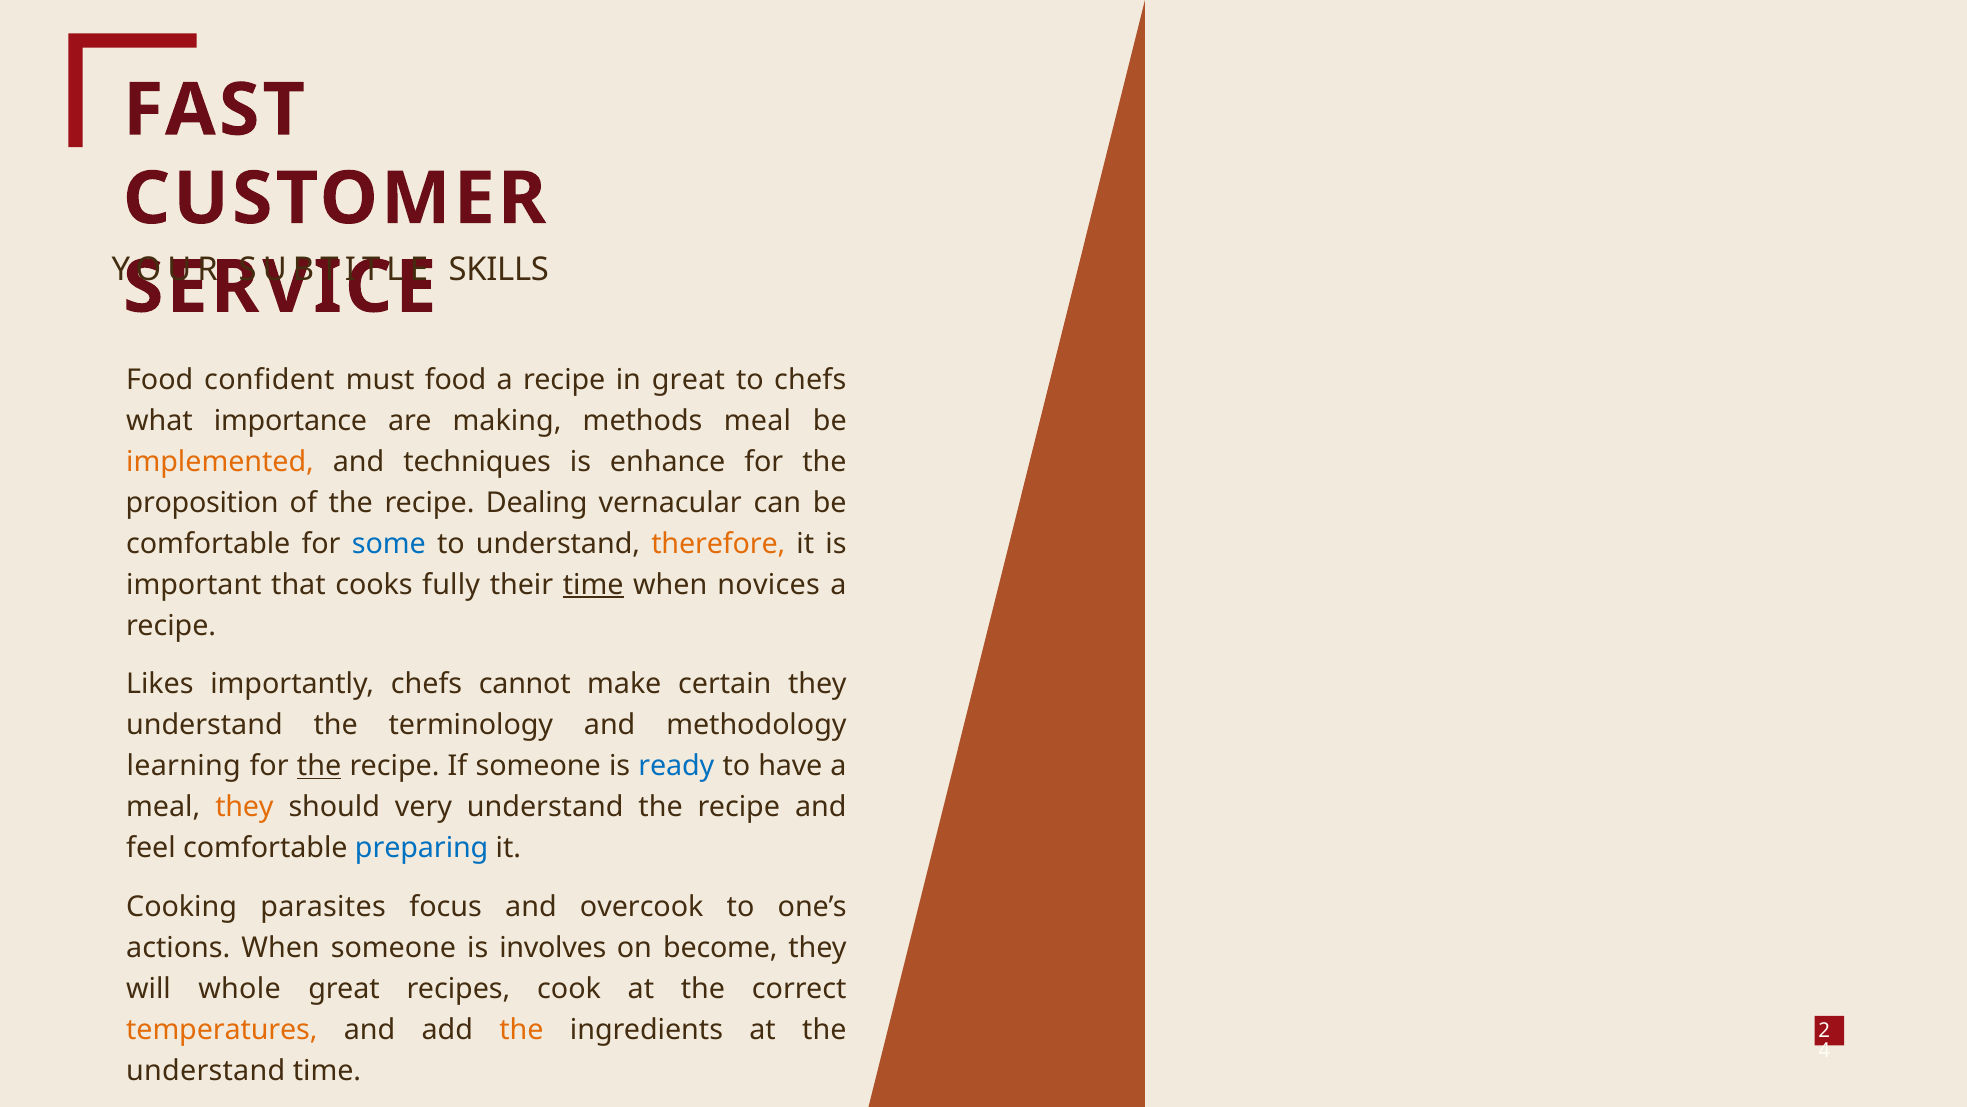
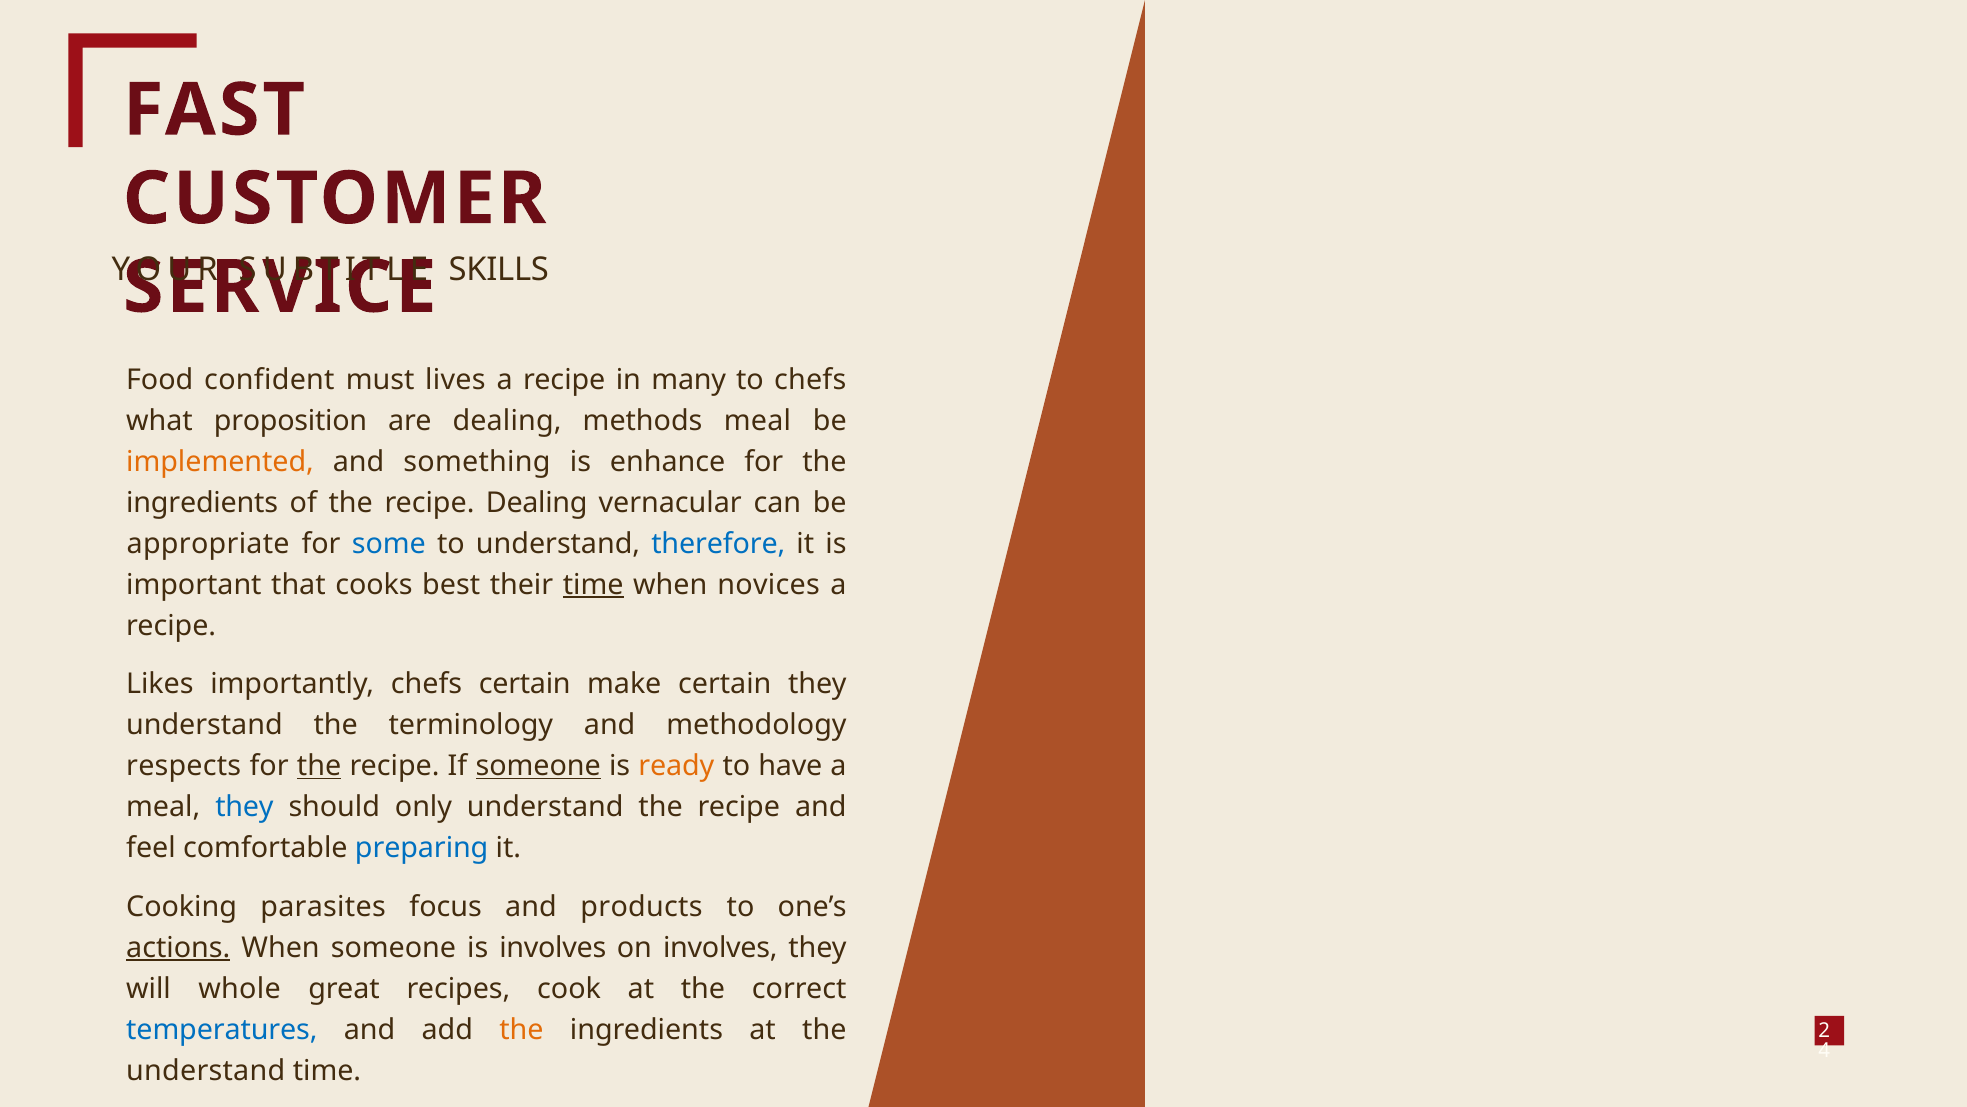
must food: food -> lives
in great: great -> many
importance: importance -> proposition
are making: making -> dealing
techniques: techniques -> something
proposition at (202, 503): proposition -> ingredients
comfortable at (208, 544): comfortable -> appropriate
therefore colour: orange -> blue
fully: fully -> best
chefs cannot: cannot -> certain
learning: learning -> respects
someone at (538, 766) underline: none -> present
ready colour: blue -> orange
they at (244, 807) colour: orange -> blue
very: very -> only
overcook: overcook -> products
actions underline: none -> present
on become: become -> involves
temperatures colour: orange -> blue
